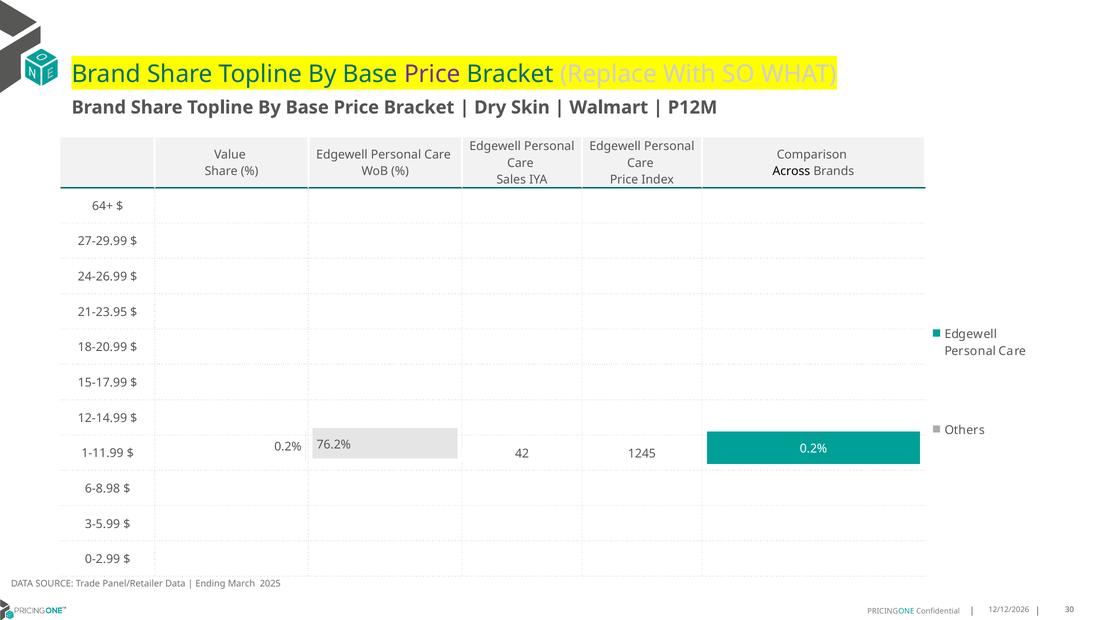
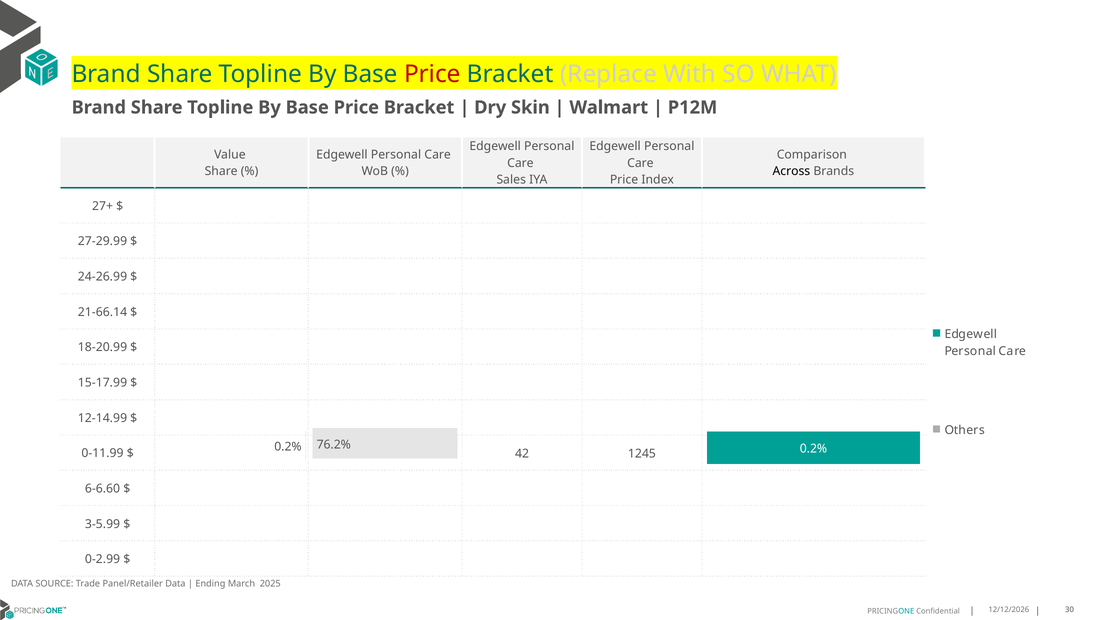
Price at (432, 74) colour: purple -> red
64+: 64+ -> 27+
21-23.95: 21-23.95 -> 21-66.14
1-11.99: 1-11.99 -> 0-11.99
6-8.98: 6-8.98 -> 6-6.60
